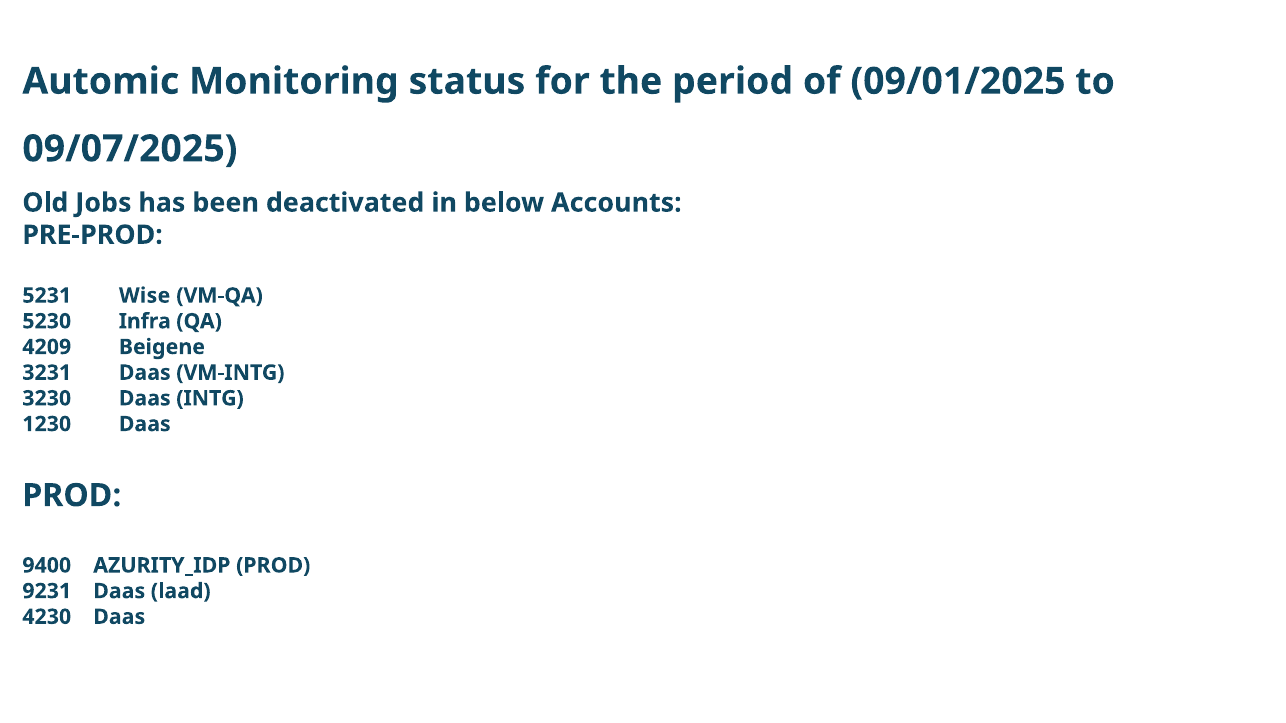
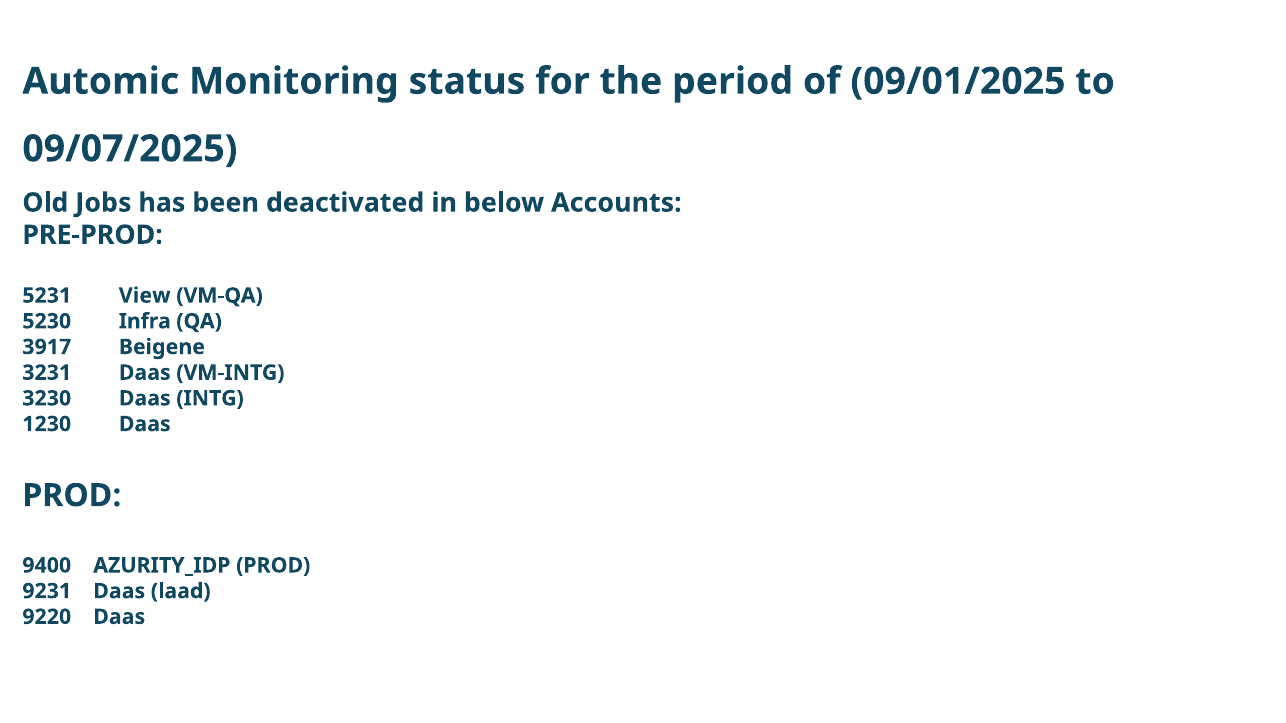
Wise: Wise -> View
4209: 4209 -> 3917
4230: 4230 -> 9220
